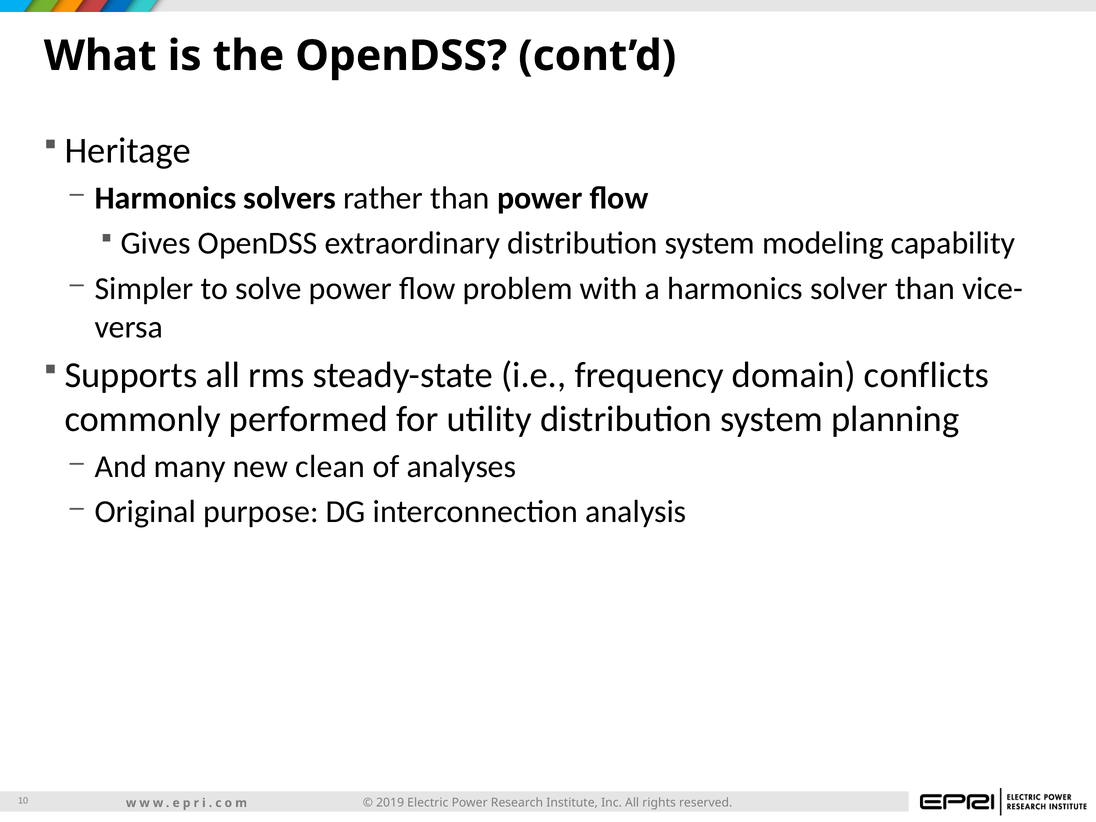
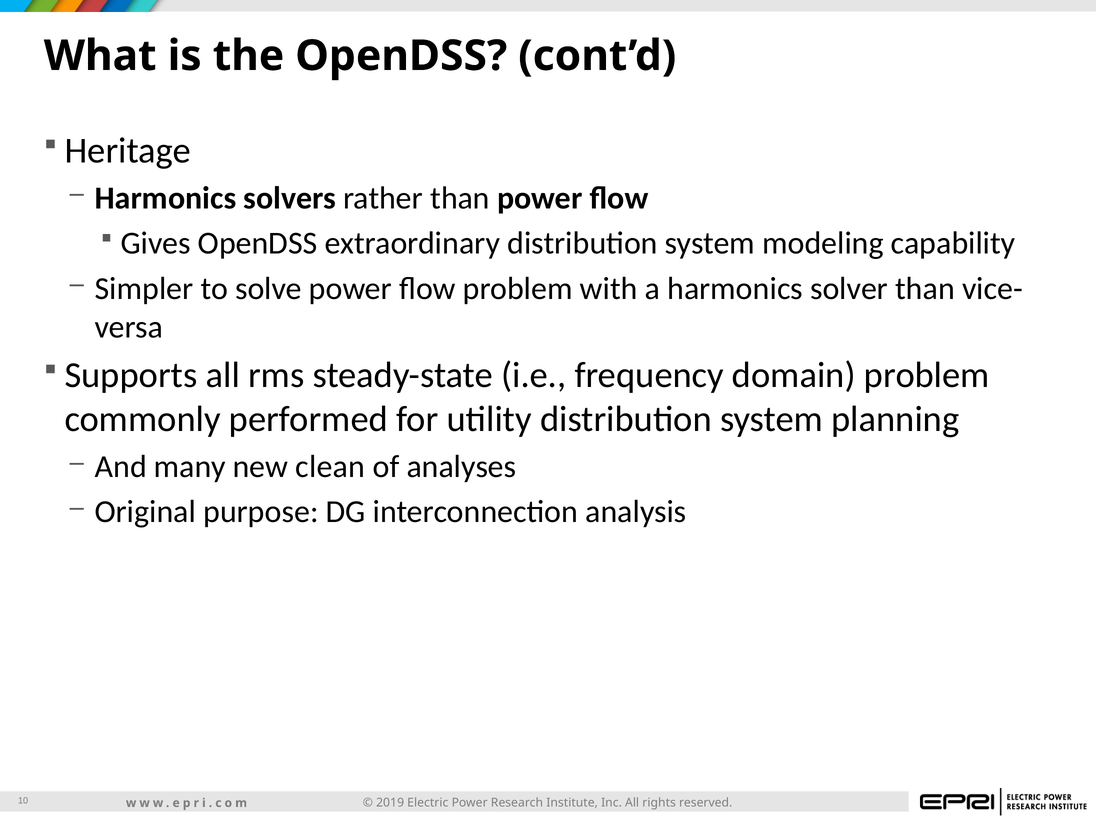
domain conflicts: conflicts -> problem
